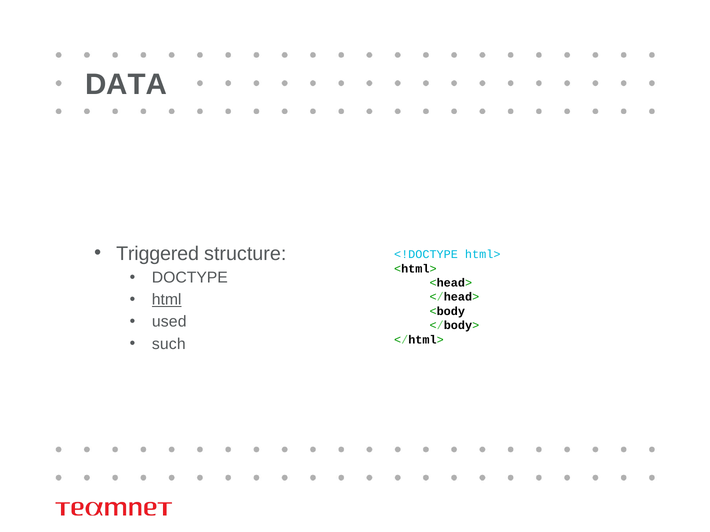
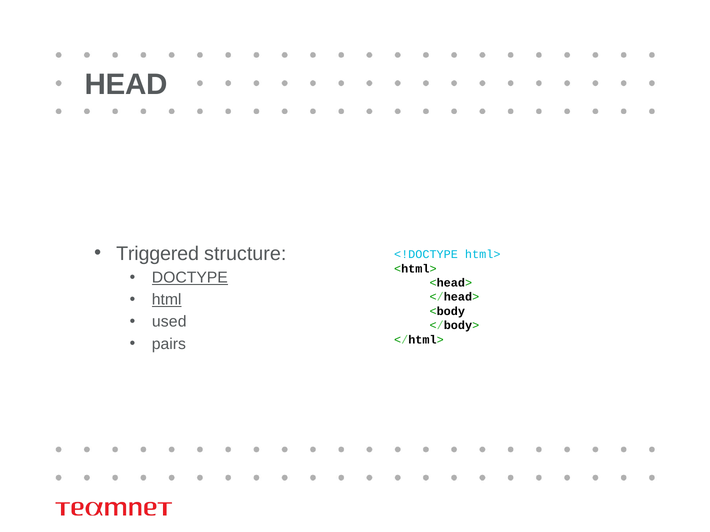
DATA: DATA -> HEAD
DOCTYPE underline: none -> present
such: such -> pairs
